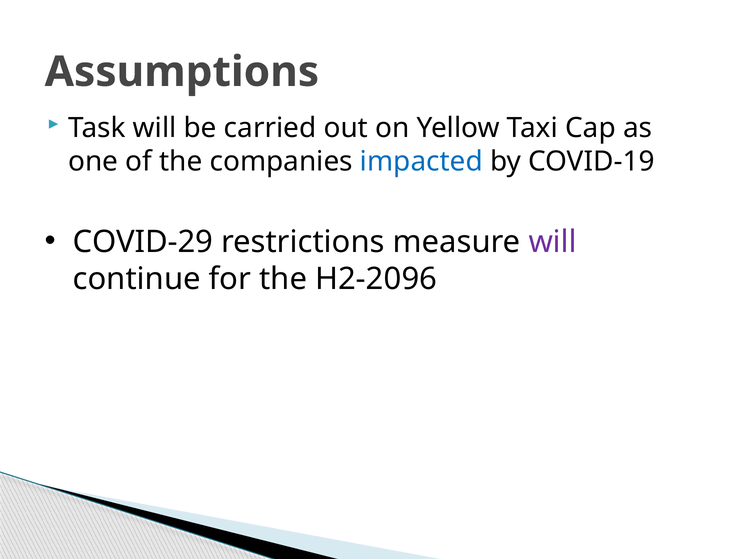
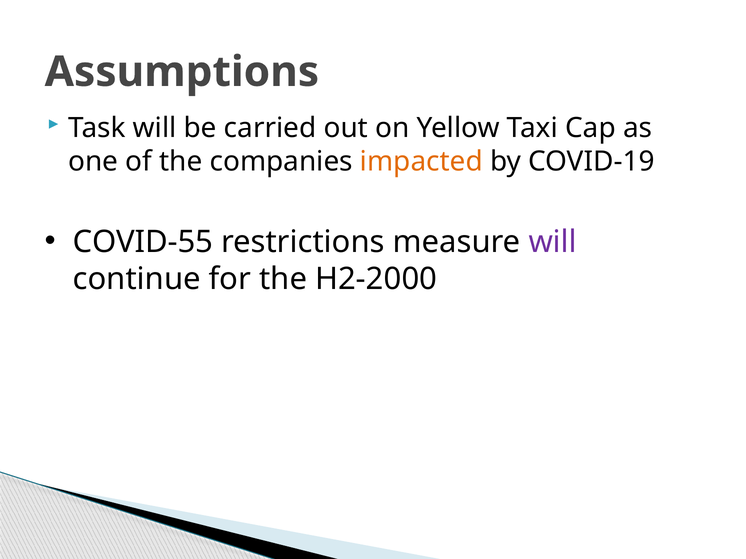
impacted colour: blue -> orange
COVID-29: COVID-29 -> COVID-55
H2-2096: H2-2096 -> H2-2000
